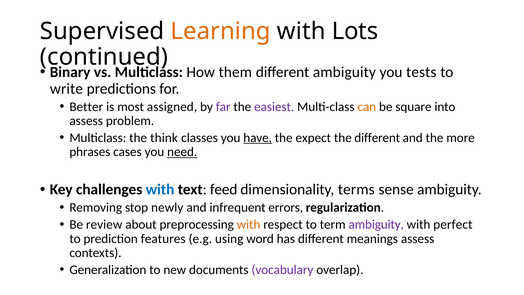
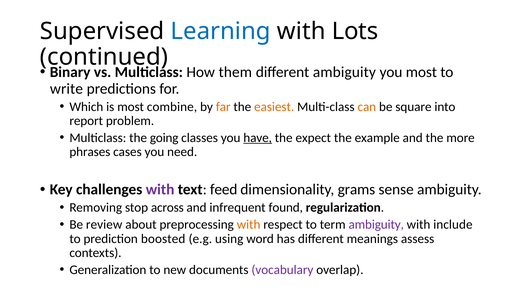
Learning colour: orange -> blue
you tests: tests -> most
Better: Better -> Which
assigned: assigned -> combine
far colour: purple -> orange
easiest colour: purple -> orange
assess at (86, 121): assess -> report
think: think -> going
the different: different -> example
need underline: present -> none
with at (160, 189) colour: blue -> purple
terms: terms -> grams
newly: newly -> across
errors: errors -> found
perfect: perfect -> include
features: features -> boosted
